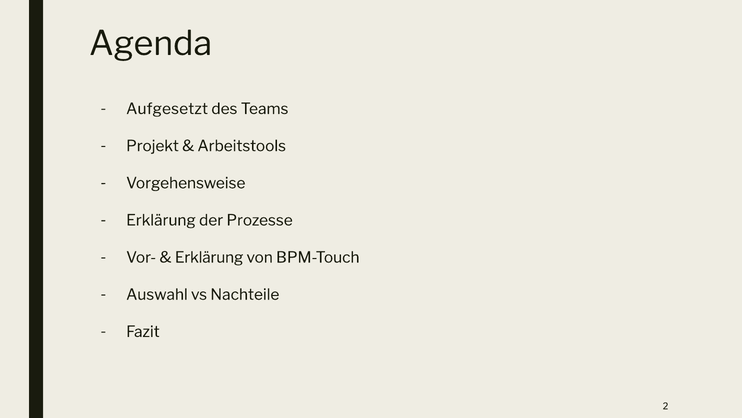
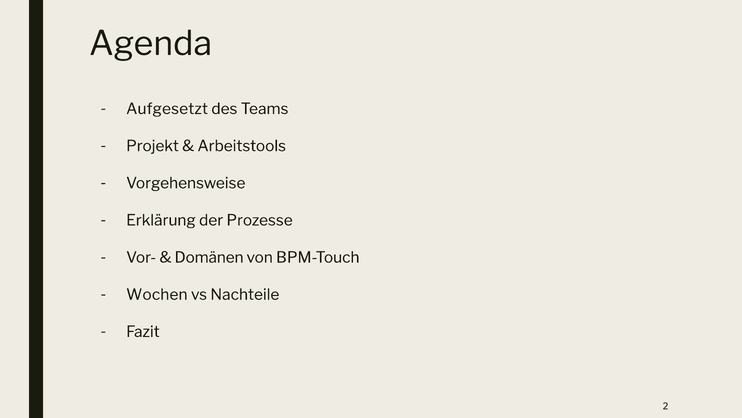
Erklärung at (209, 257): Erklärung -> Domänen
Auswahl: Auswahl -> Wochen
